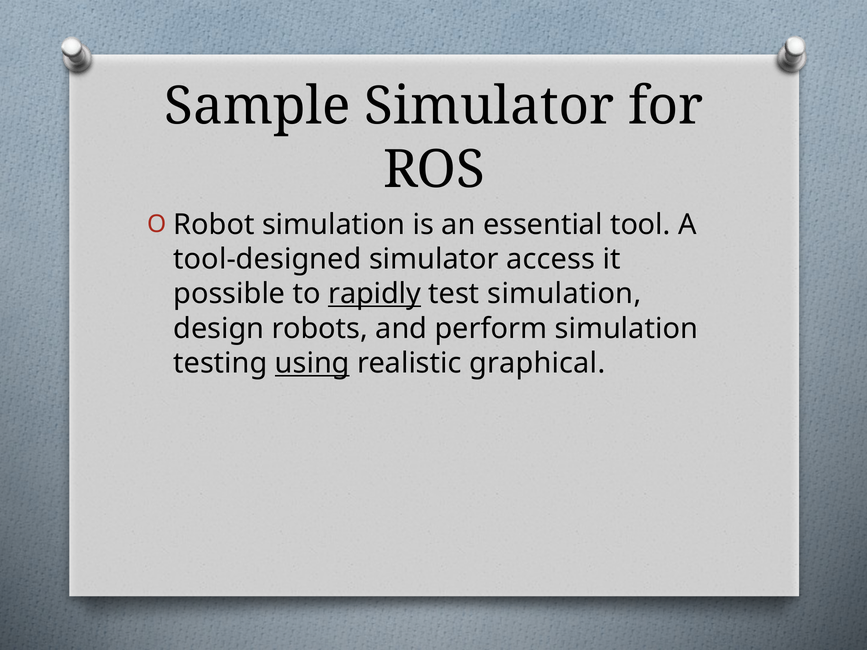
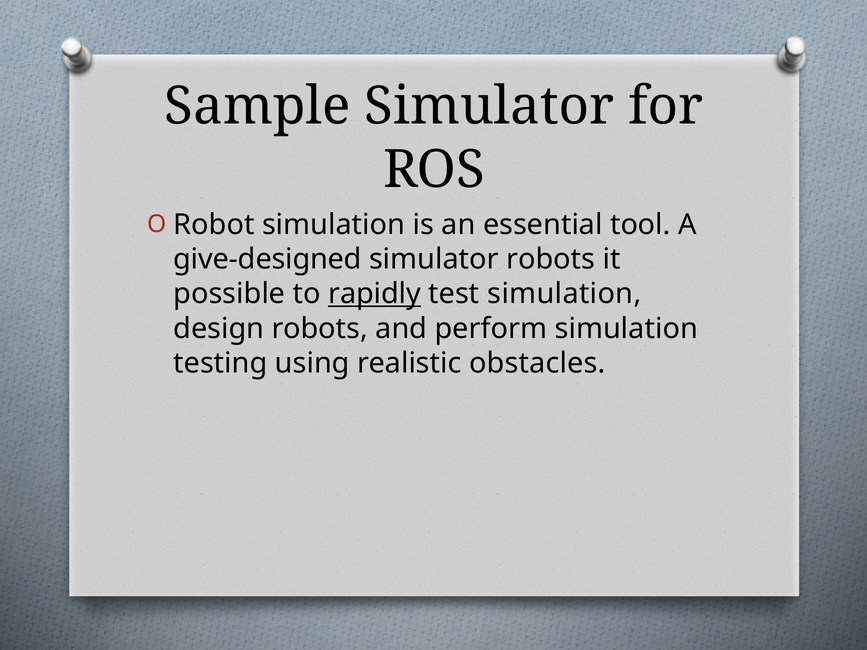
tool-designed: tool-designed -> give-designed
simulator access: access -> robots
using underline: present -> none
graphical: graphical -> obstacles
